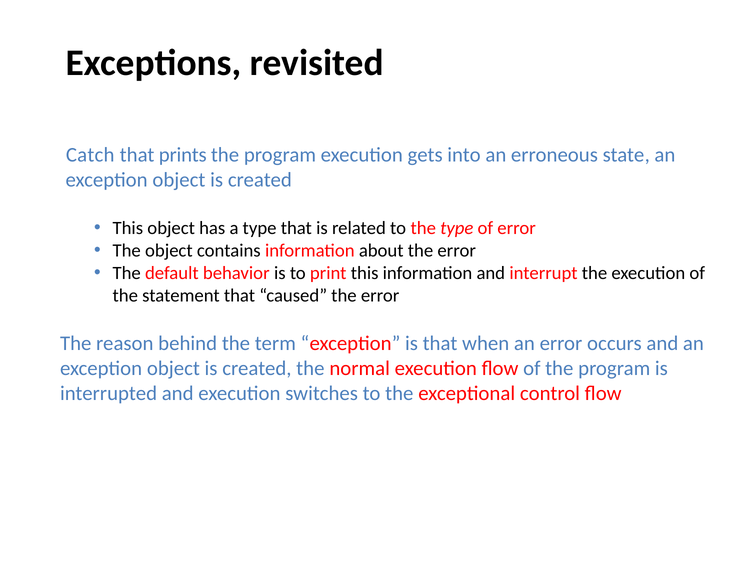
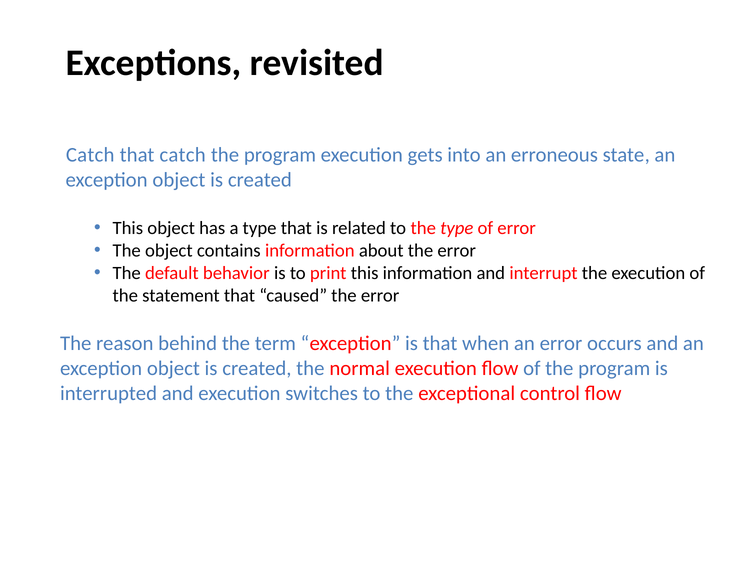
that prints: prints -> catch
